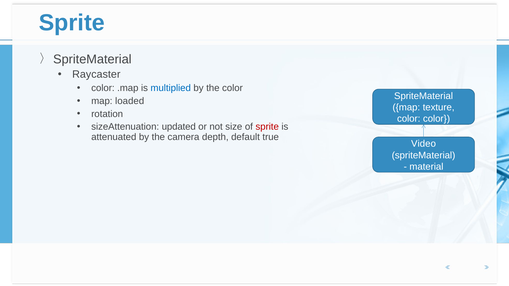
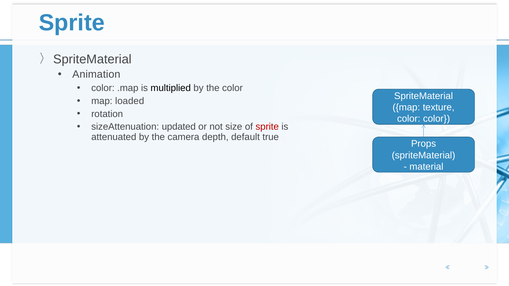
Raycaster: Raycaster -> Animation
multiplied colour: blue -> black
Video: Video -> Props
